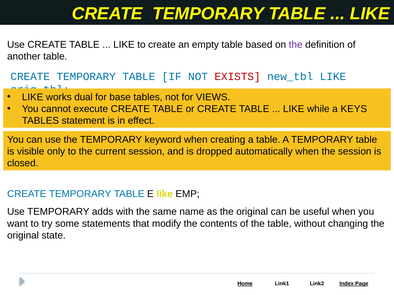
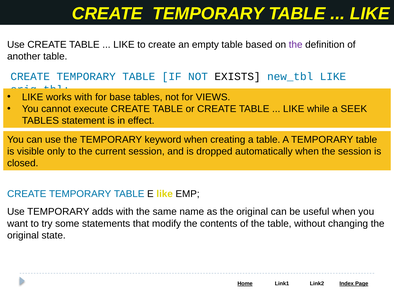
EXISTS colour: red -> black
dual at (84, 97): dual -> with
KEYS: KEYS -> SEEK
